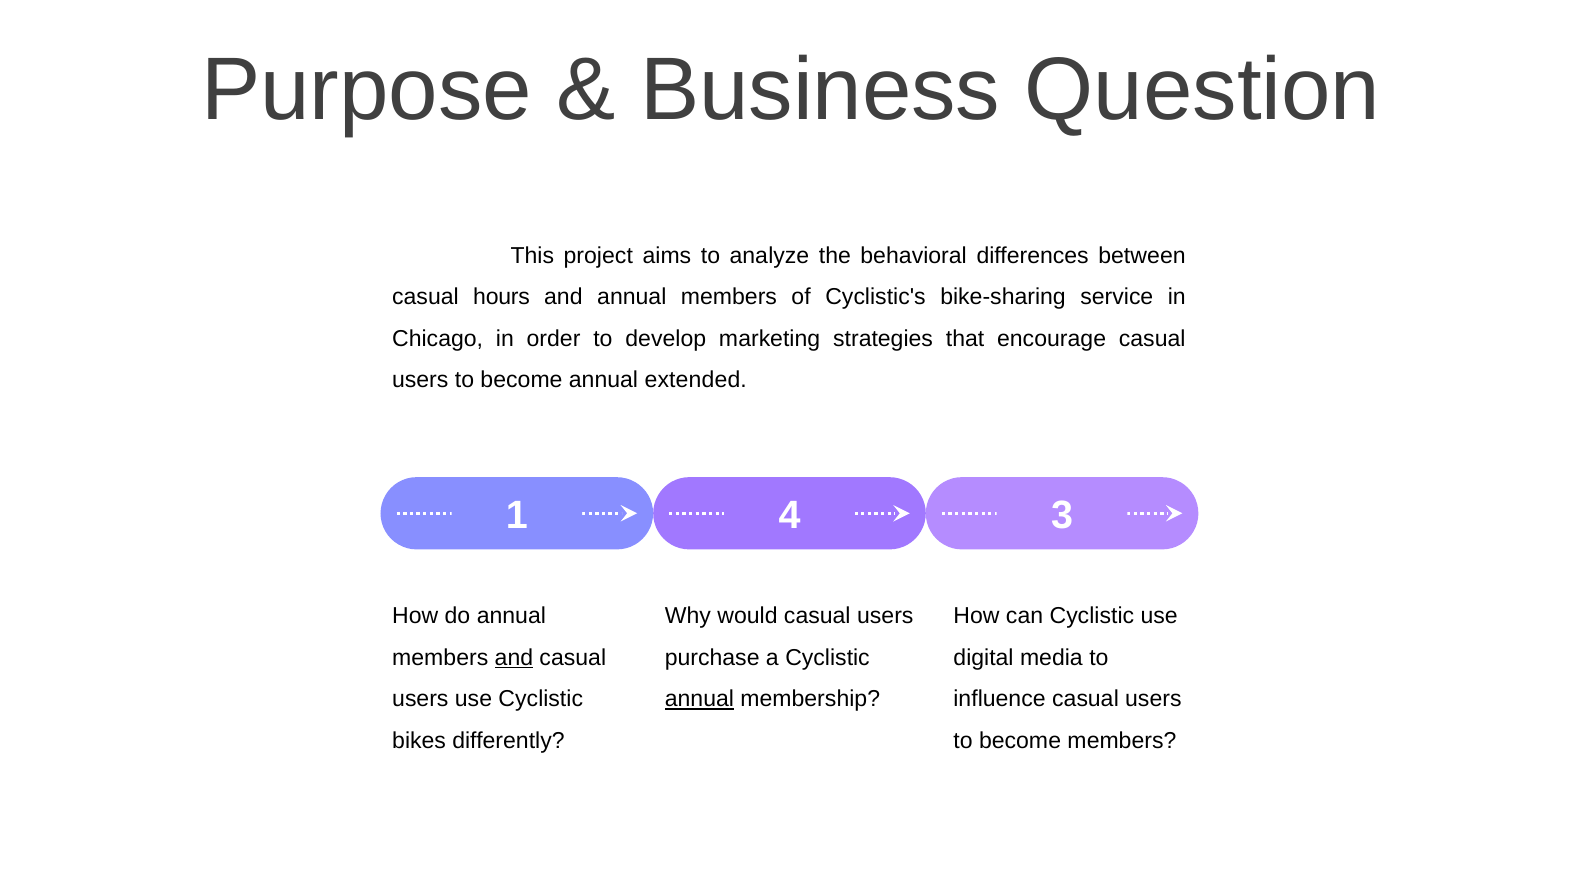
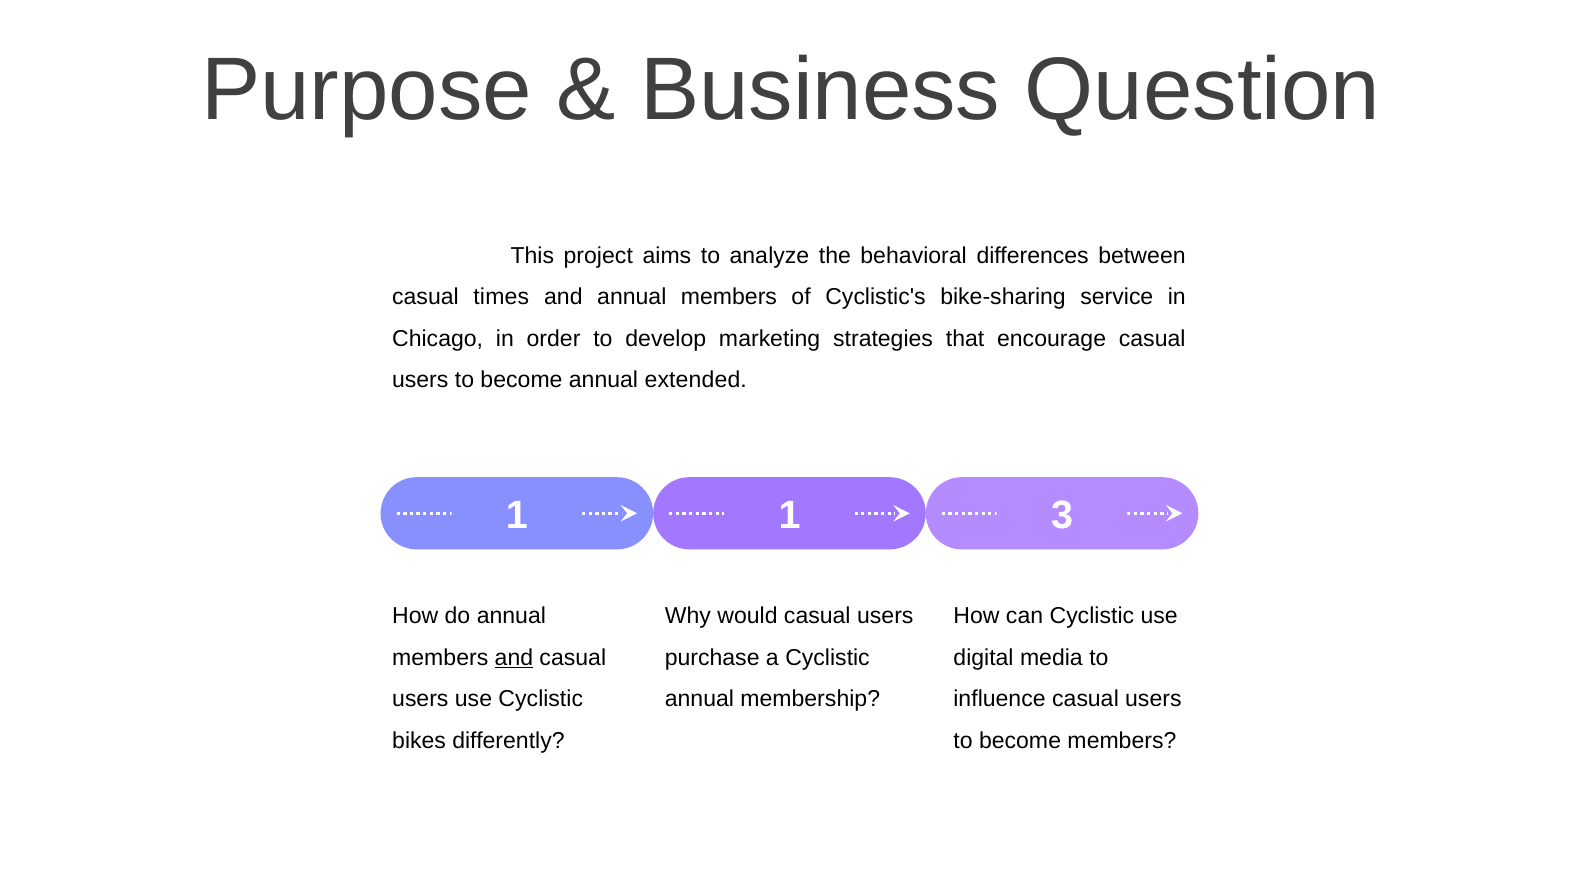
hours: hours -> times
1 4: 4 -> 1
annual at (699, 699) underline: present -> none
